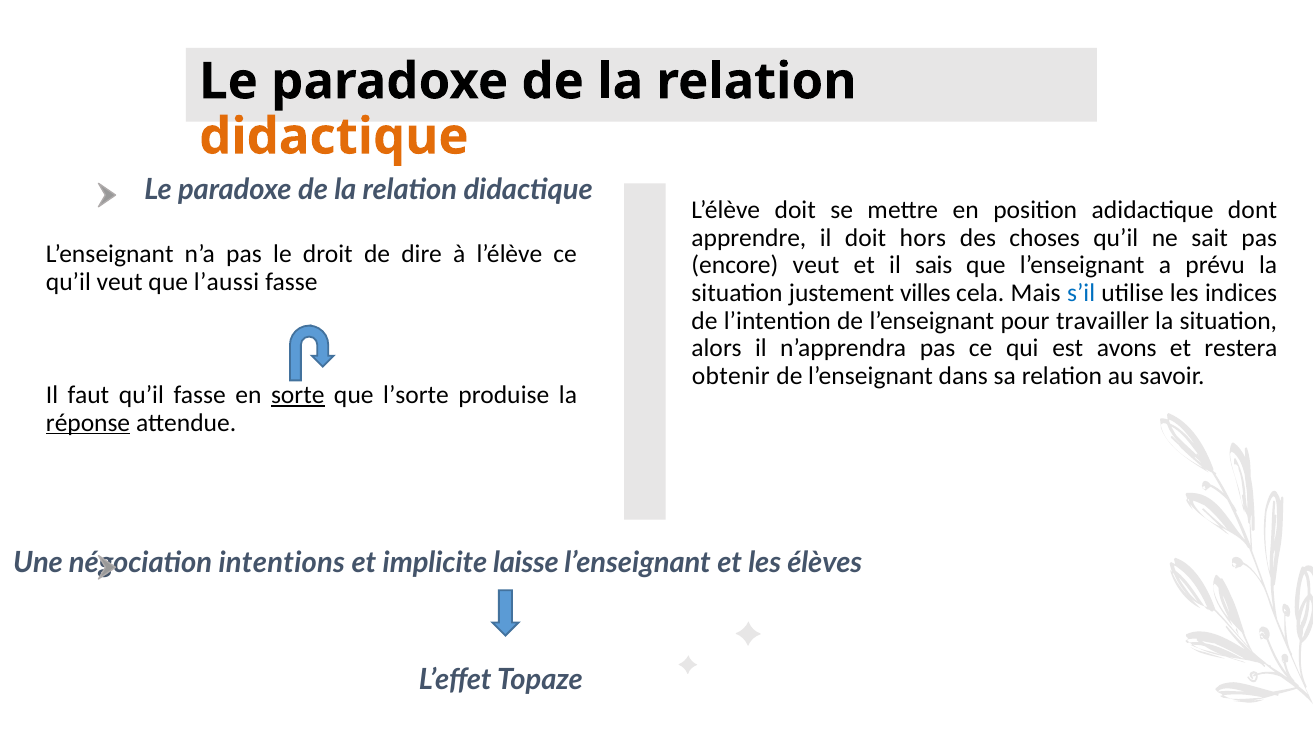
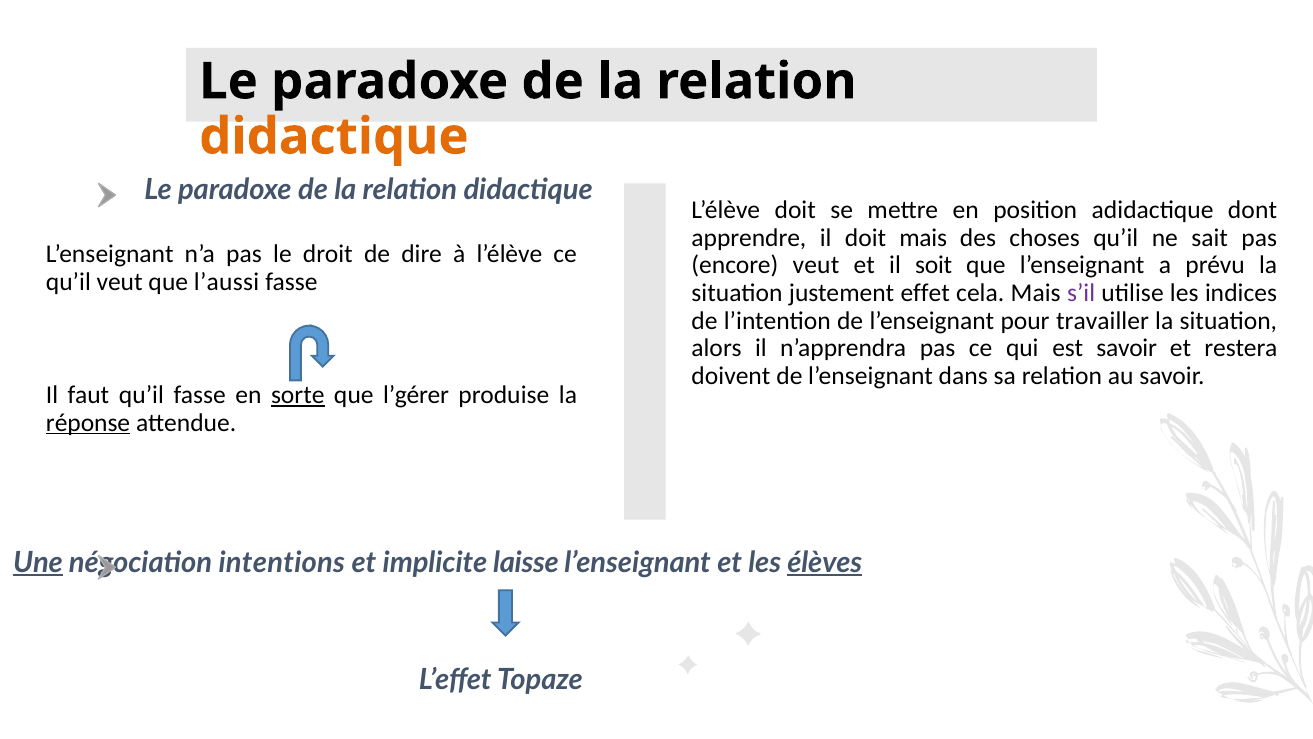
doit hors: hors -> mais
sais: sais -> soit
villes: villes -> effet
s’il colour: blue -> purple
est avons: avons -> savoir
obtenir: obtenir -> doivent
l’sorte: l’sorte -> l’gérer
Une underline: none -> present
élèves underline: none -> present
